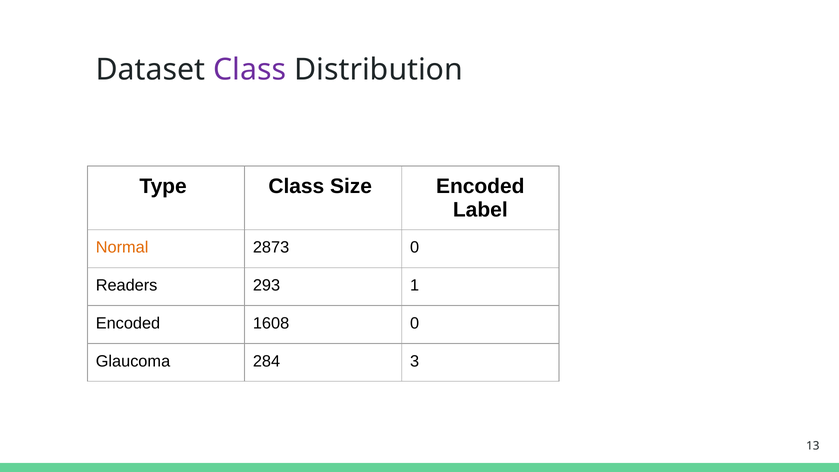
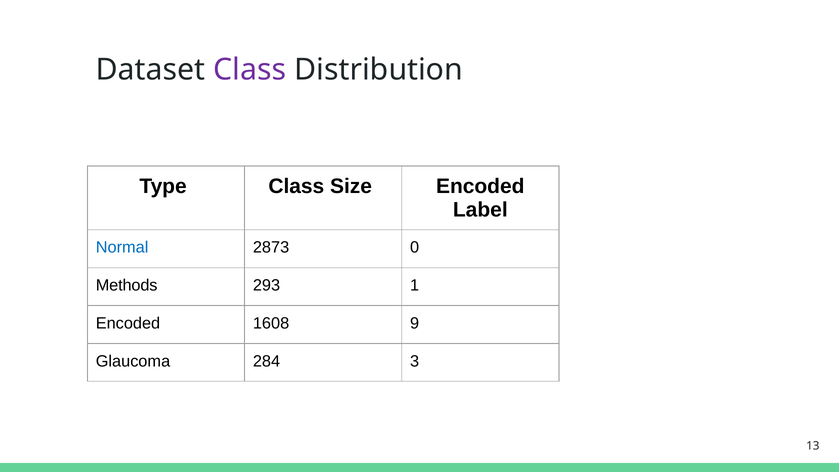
Normal colour: orange -> blue
Readers: Readers -> Methods
1608 0: 0 -> 9
